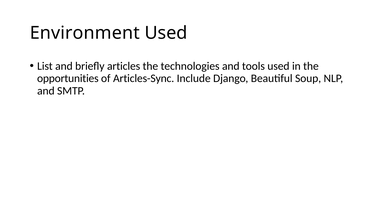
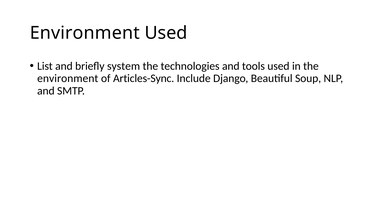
articles: articles -> system
opportunities at (68, 78): opportunities -> environment
